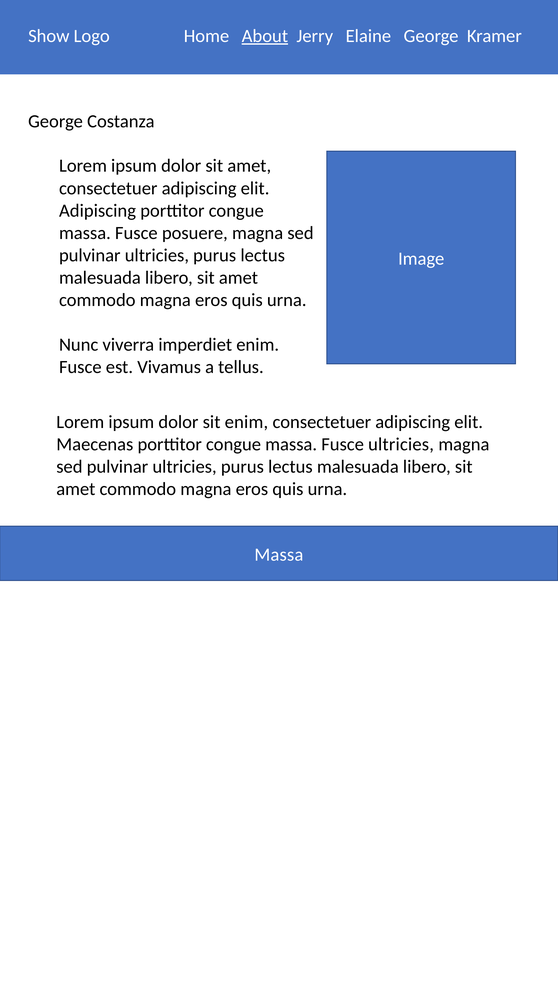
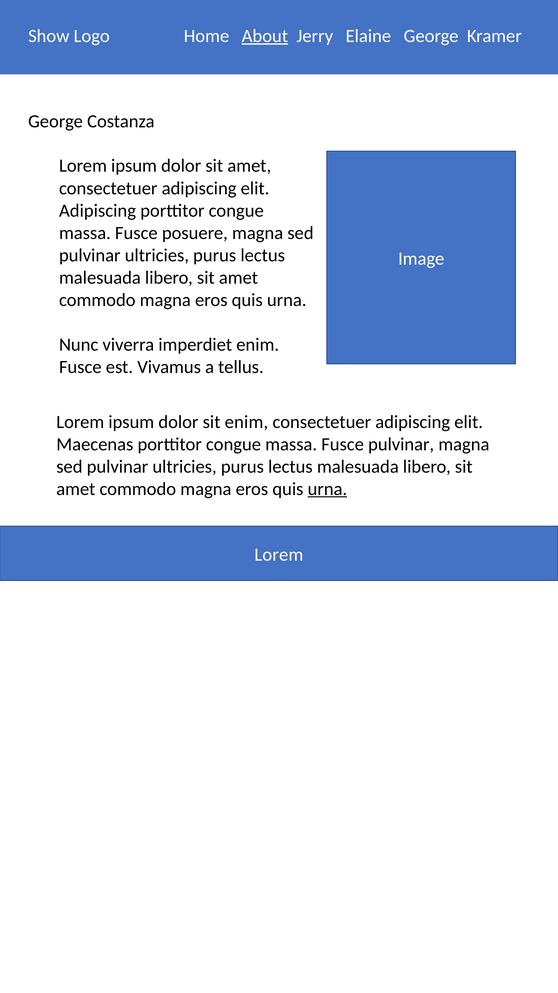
Fusce ultricies: ultricies -> pulvinar
urna at (327, 488) underline: none -> present
Massa at (279, 554): Massa -> Lorem
